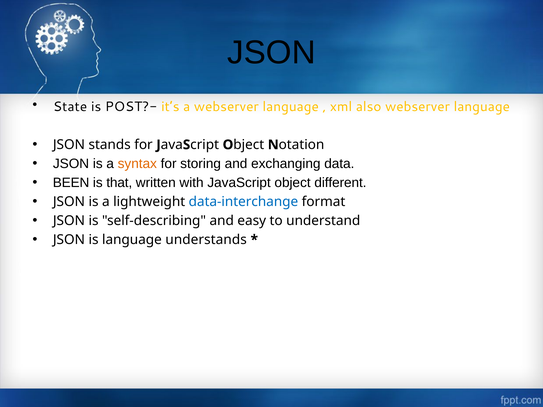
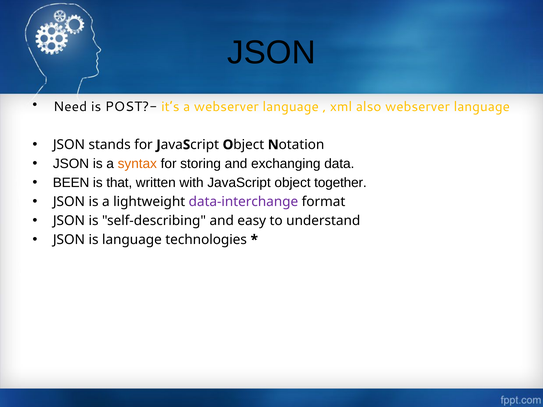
State: State -> Need
different: different -> together
data-interchange colour: blue -> purple
understands: understands -> technologies
